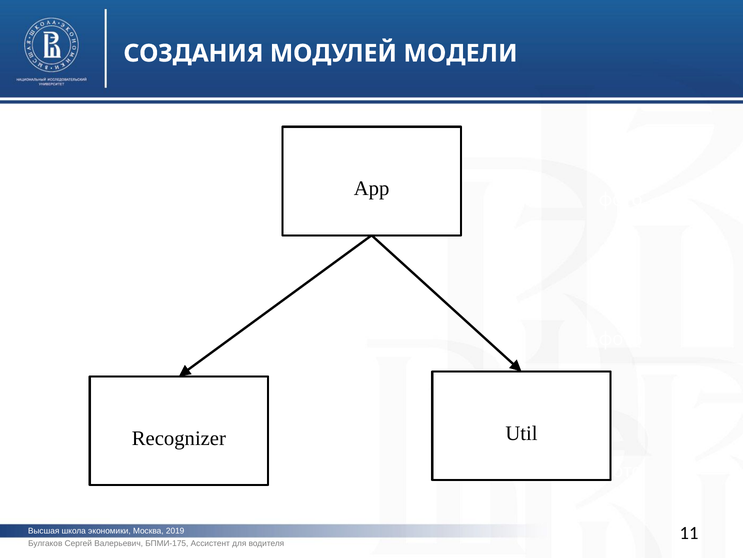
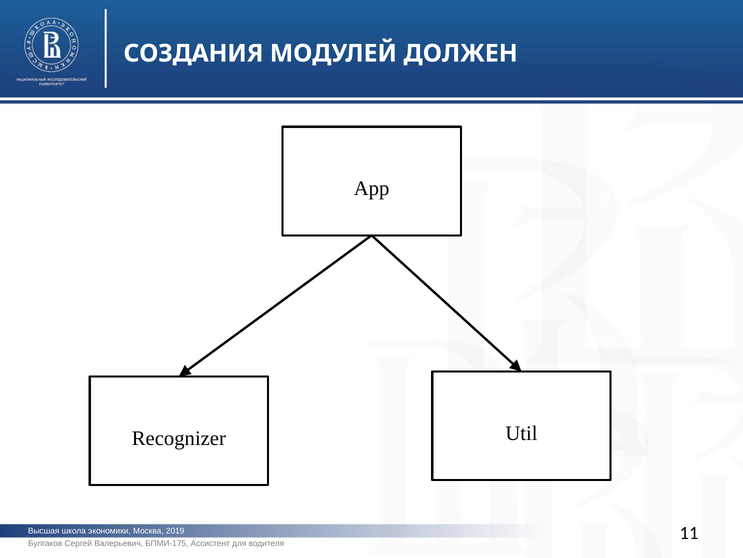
МОДЕЛИ: МОДЕЛИ -> ДОЛЖЕН
